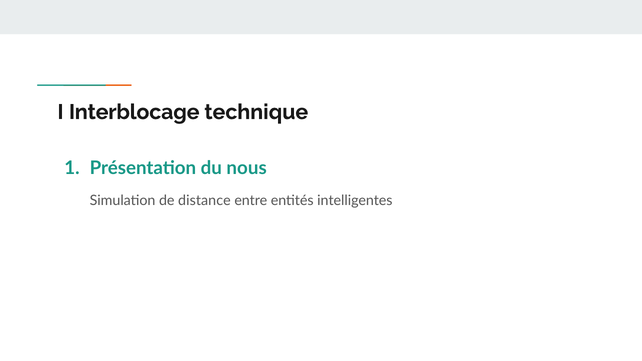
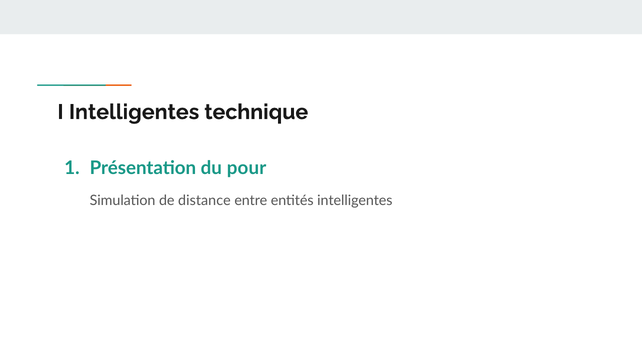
I Interblocage: Interblocage -> Intelligentes
nous: nous -> pour
